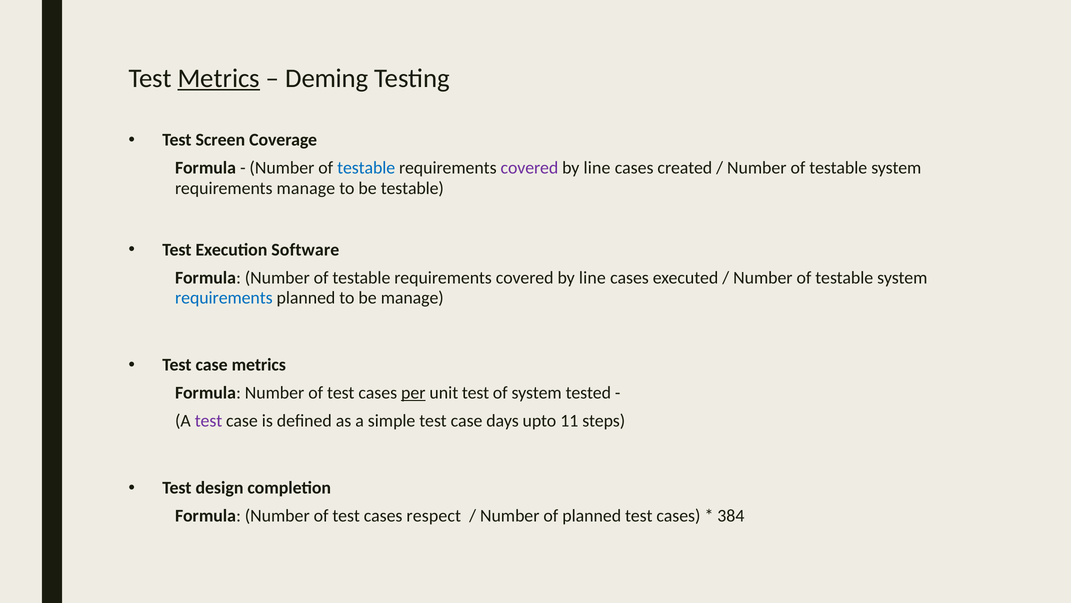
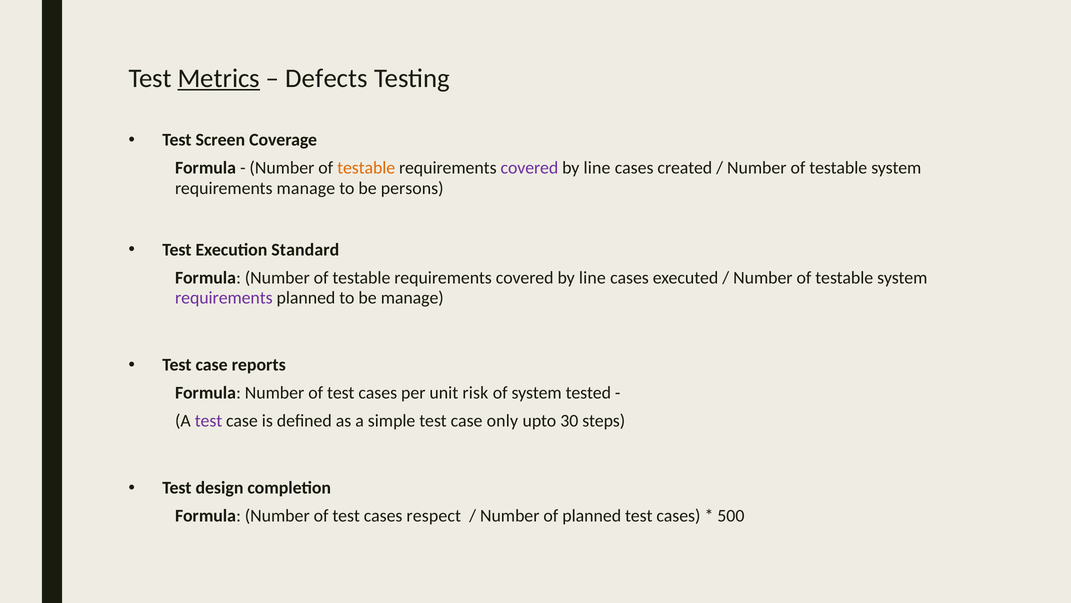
Deming: Deming -> Defects
testable at (366, 168) colour: blue -> orange
be testable: testable -> persons
Software: Software -> Standard
requirements at (224, 297) colour: blue -> purple
case metrics: metrics -> reports
per underline: present -> none
unit test: test -> risk
days: days -> only
11: 11 -> 30
384: 384 -> 500
